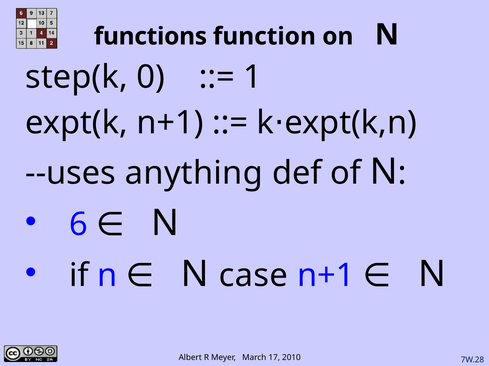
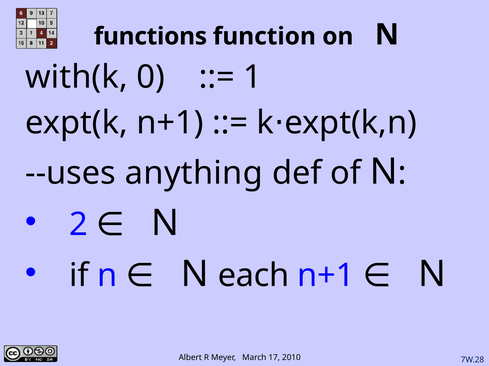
step(k: step(k -> with(k
6: 6 -> 2
case: case -> each
